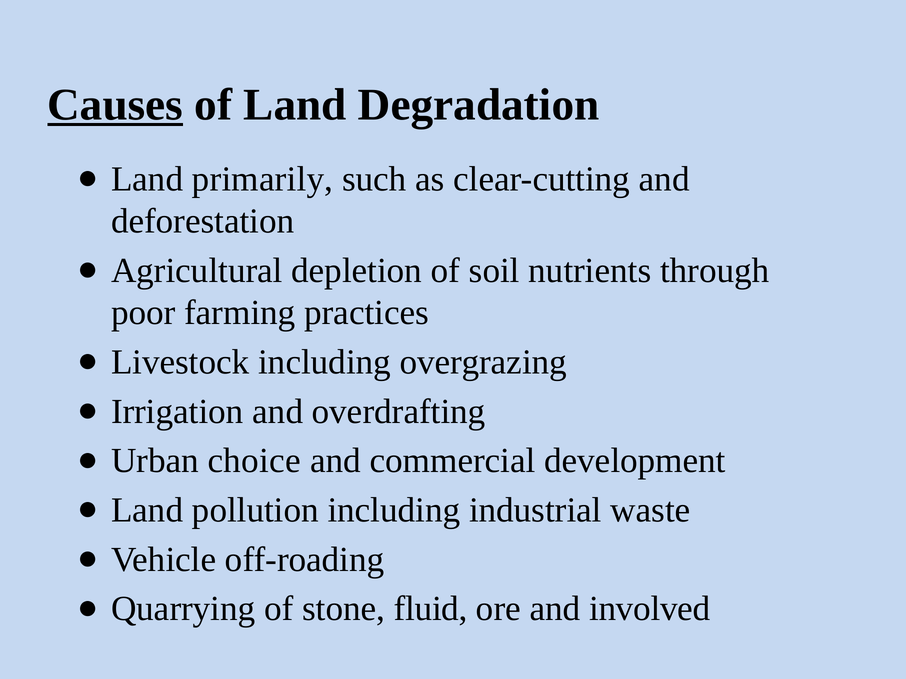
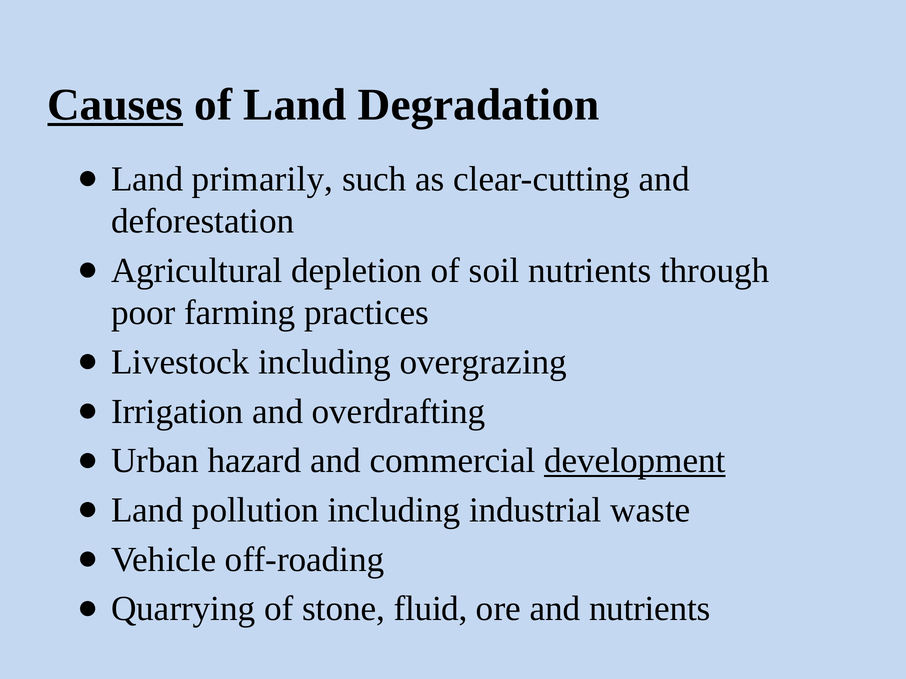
choice: choice -> hazard
development underline: none -> present
and involved: involved -> nutrients
